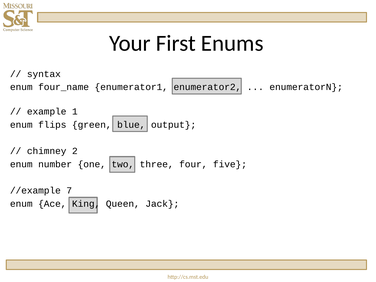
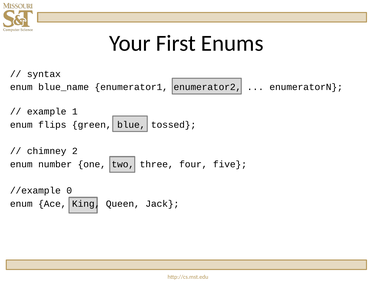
four_name: four_name -> blue_name
output: output -> tossed
7: 7 -> 0
